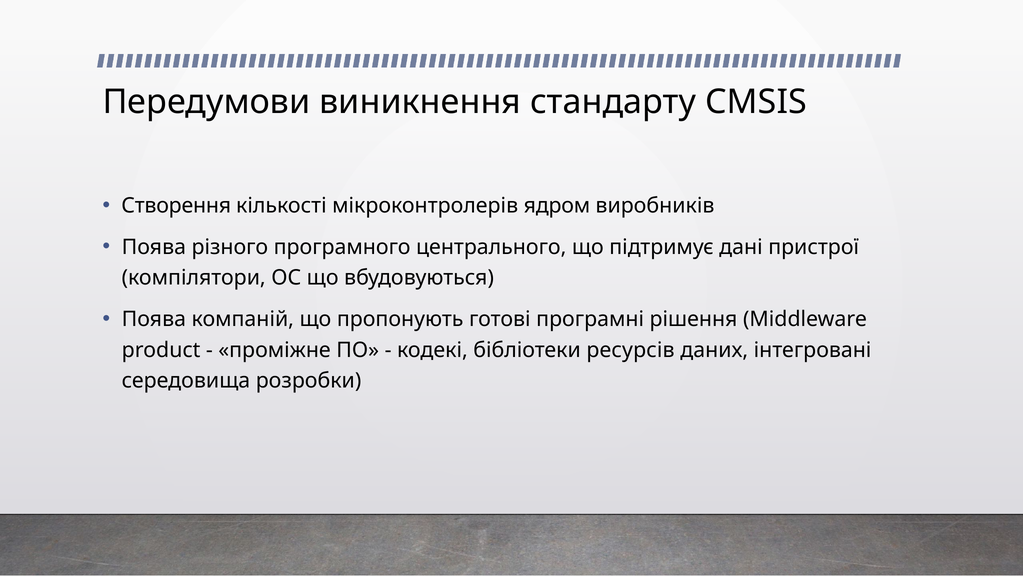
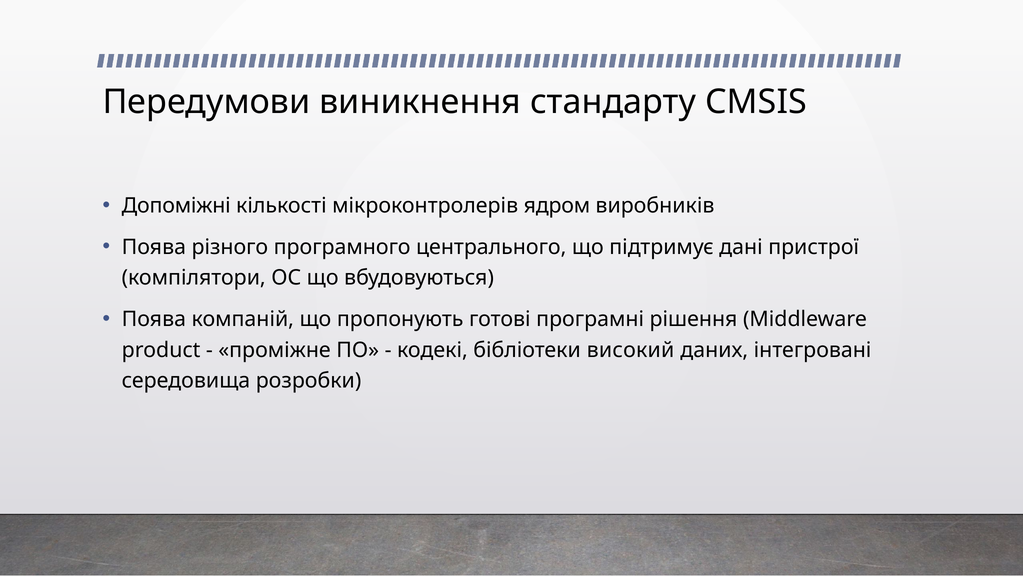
Створення: Створення -> Допоміжні
ресурсів: ресурсів -> високий
